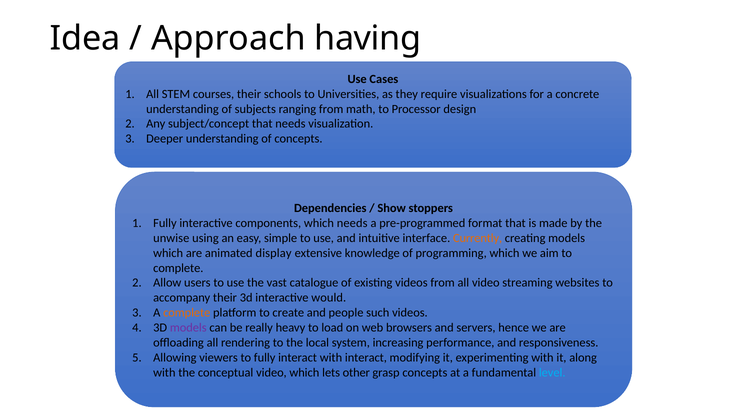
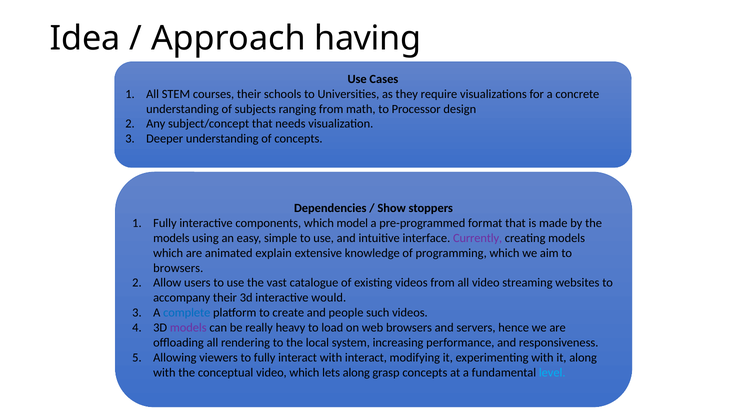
which needs: needs -> model
unwise at (171, 238): unwise -> models
Currently colour: orange -> purple
display: display -> explain
complete at (178, 268): complete -> browsers
complete at (187, 312) colour: orange -> blue
lets other: other -> along
